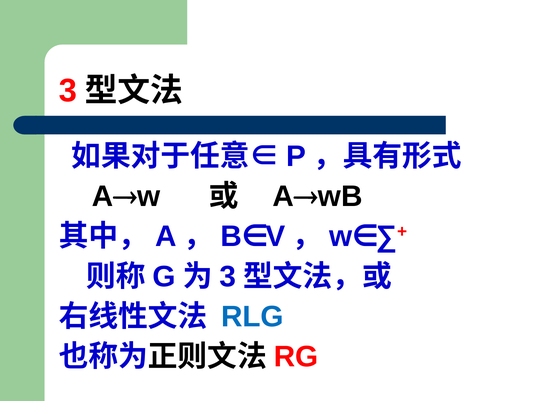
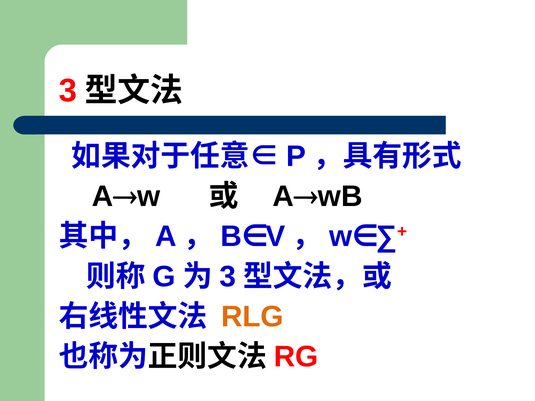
RLG colour: blue -> orange
